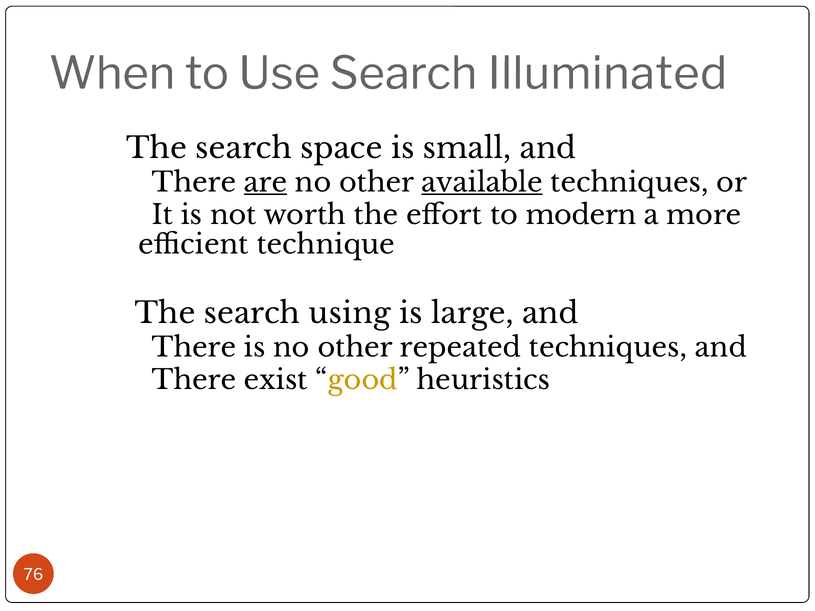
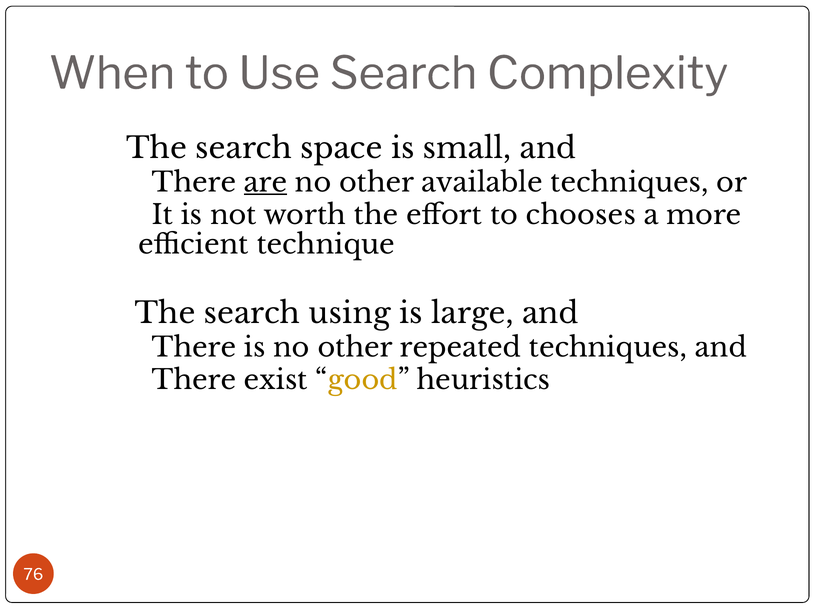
Illuminated: Illuminated -> Complexity
available underline: present -> none
modern: modern -> chooses
